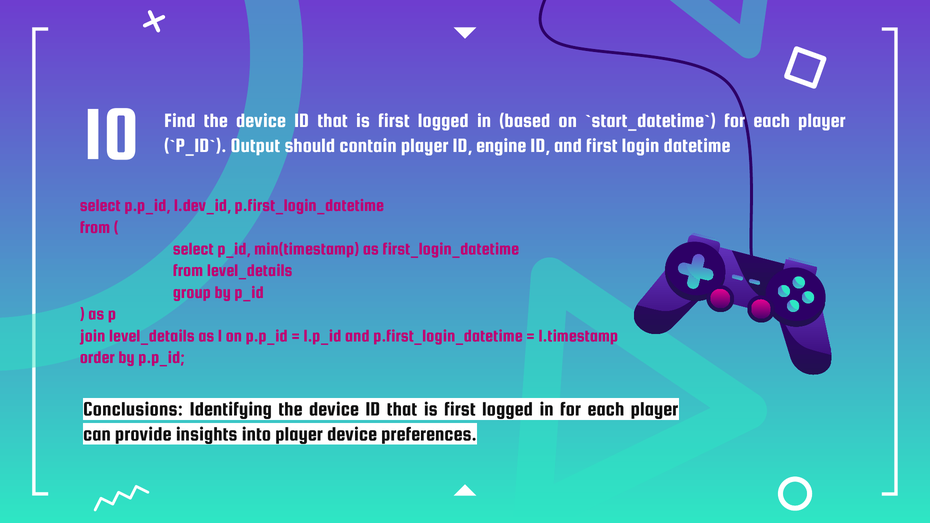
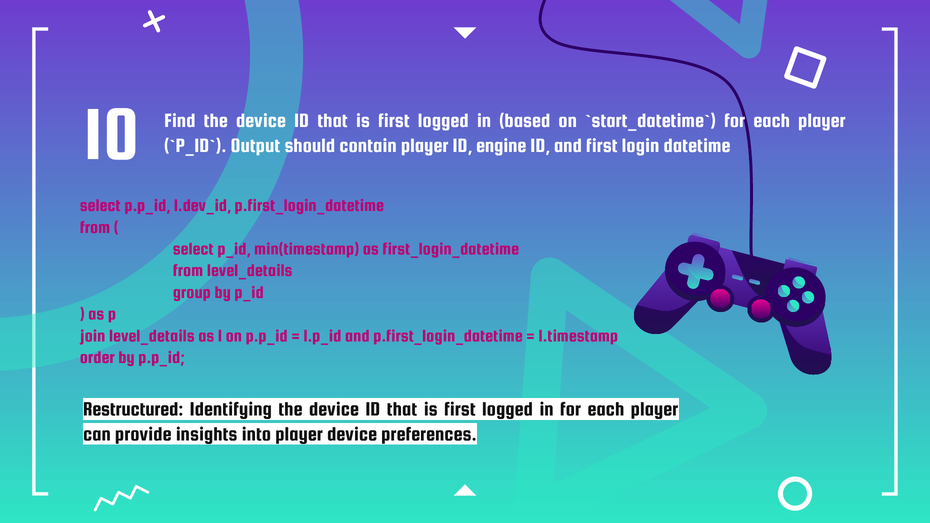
Conclusions: Conclusions -> Restructured
